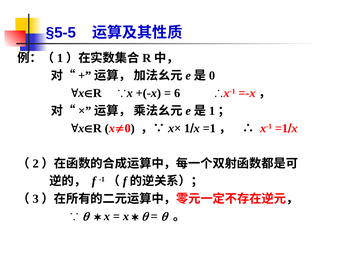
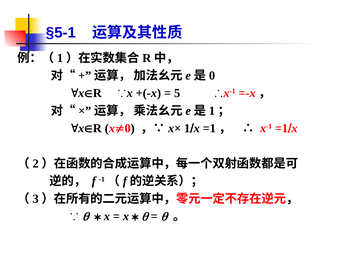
§5-5: §5-5 -> §5-1
6: 6 -> 5
